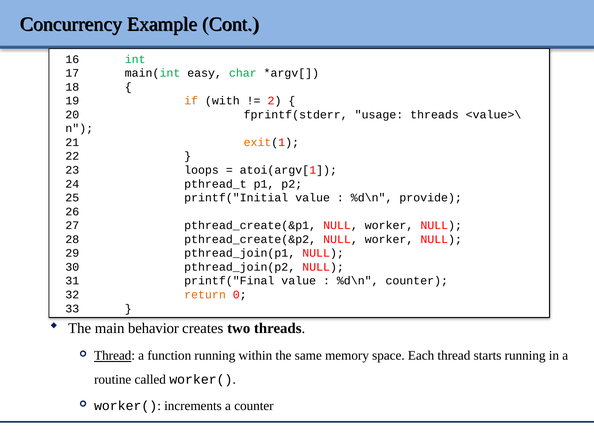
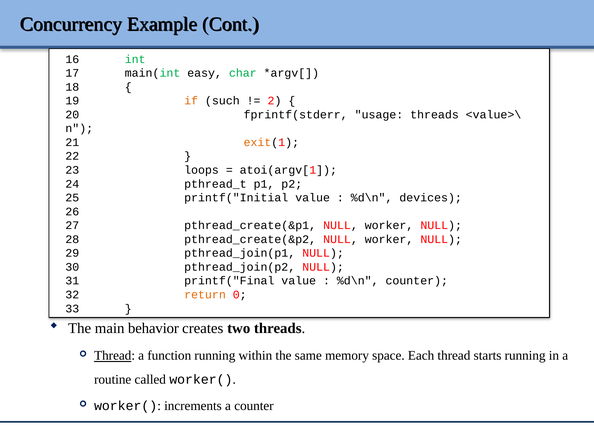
with: with -> such
provide: provide -> devices
